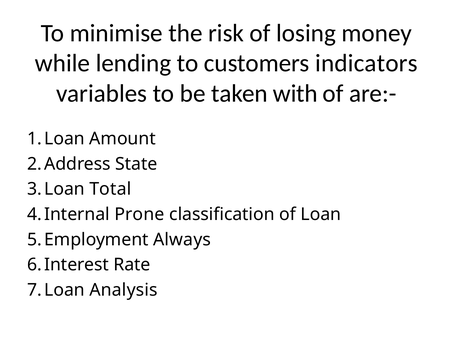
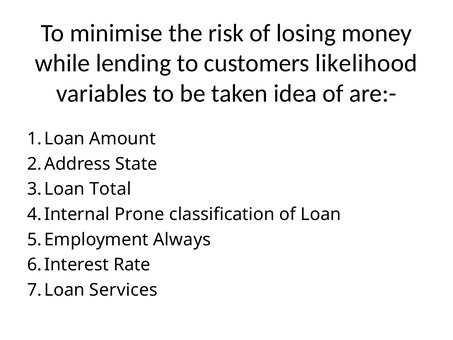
indicators: indicators -> likelihood
with: with -> idea
Analysis: Analysis -> Services
